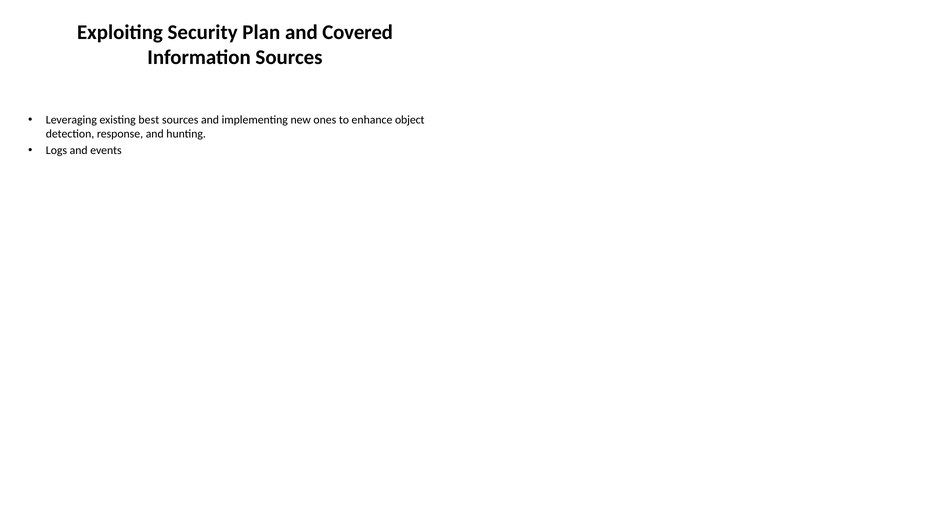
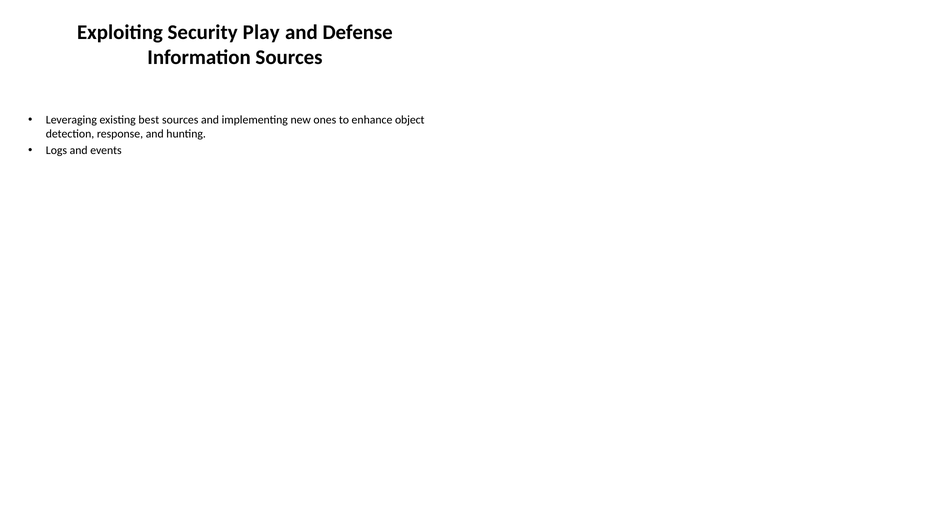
Plan: Plan -> Play
Covered: Covered -> Defense
